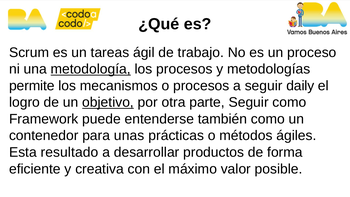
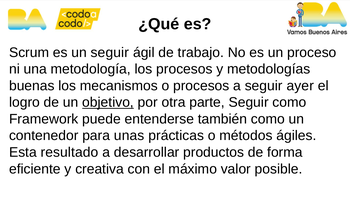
un tareas: tareas -> seguir
metodología underline: present -> none
permite: permite -> buenas
daily: daily -> ayer
